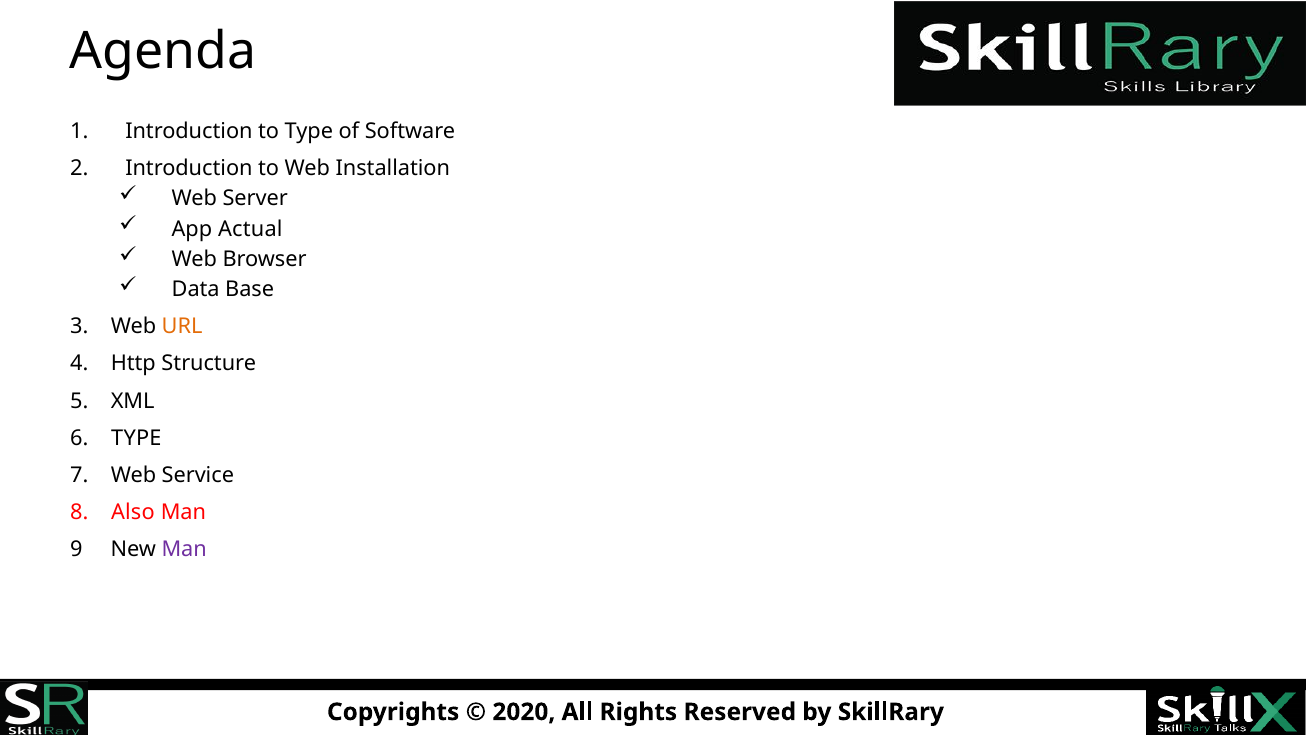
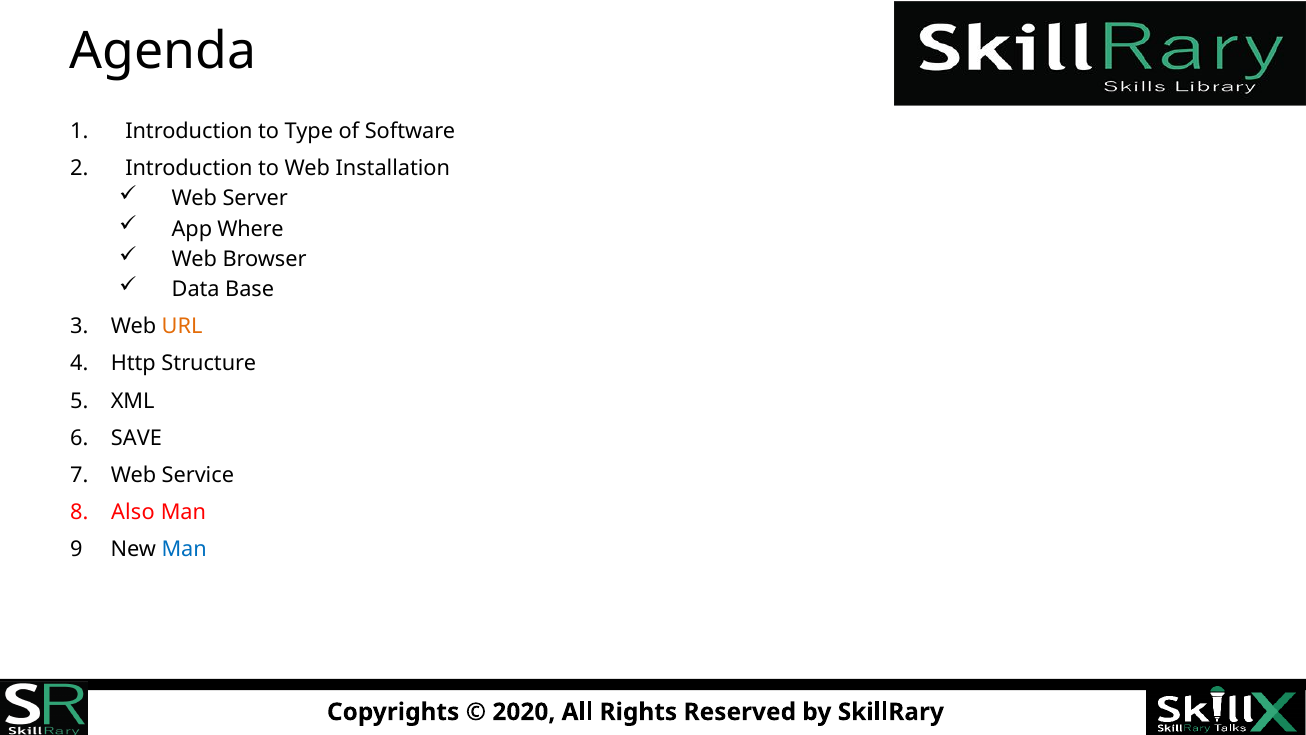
Actual: Actual -> Where
6 TYPE: TYPE -> SAVE
Man at (184, 549) colour: purple -> blue
